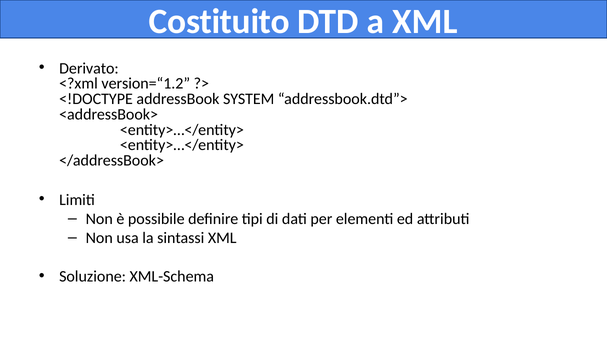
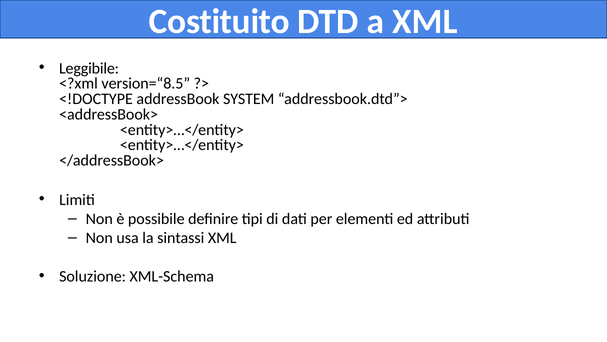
Derivato: Derivato -> Leggibile
version=“1.2: version=“1.2 -> version=“8.5
